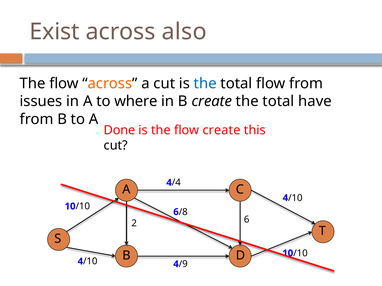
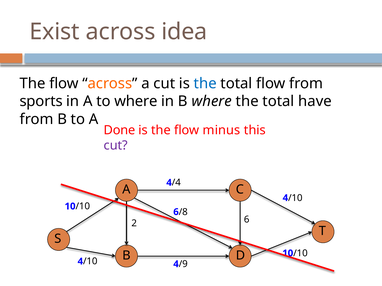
also: also -> idea
issues: issues -> sports
B create: create -> where
flow create: create -> minus
cut at (116, 146) colour: black -> purple
